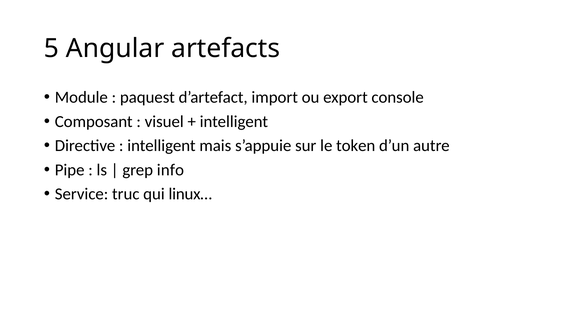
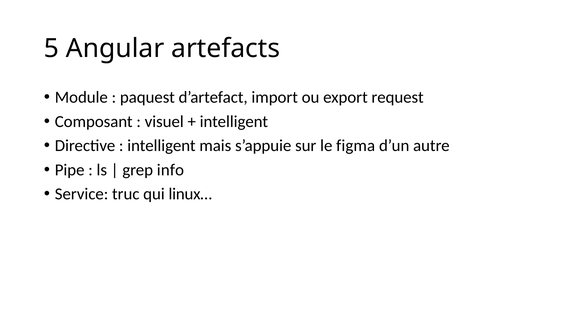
console: console -> request
token: token -> figma
